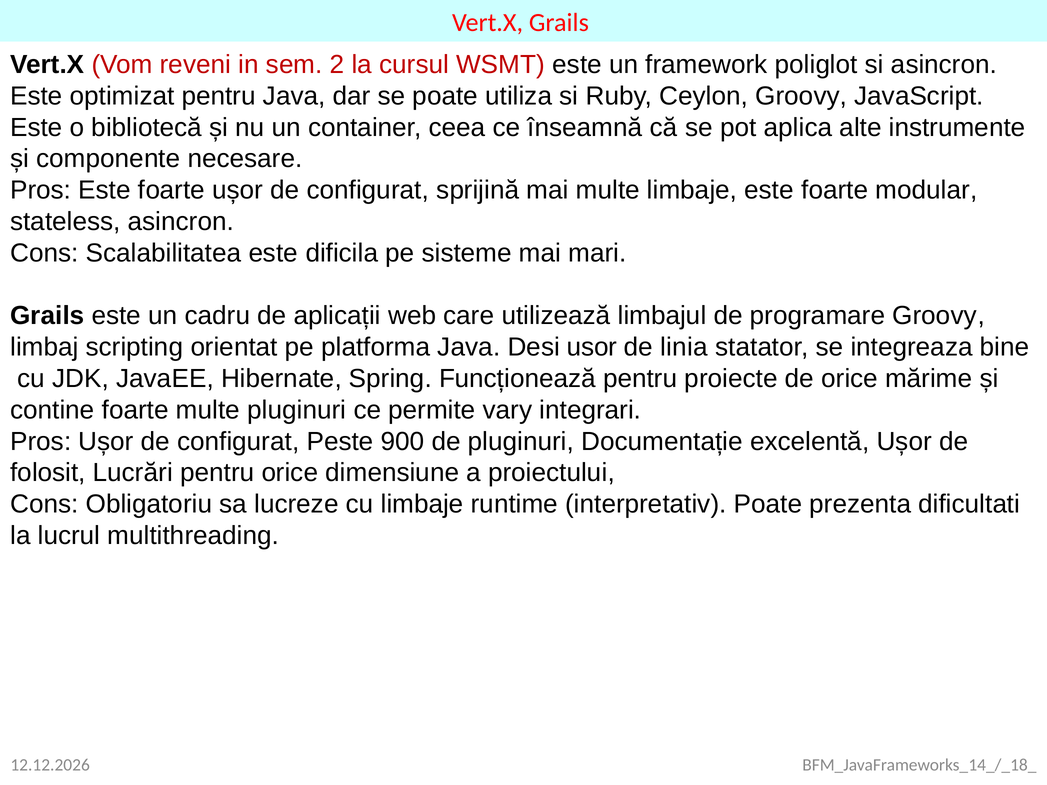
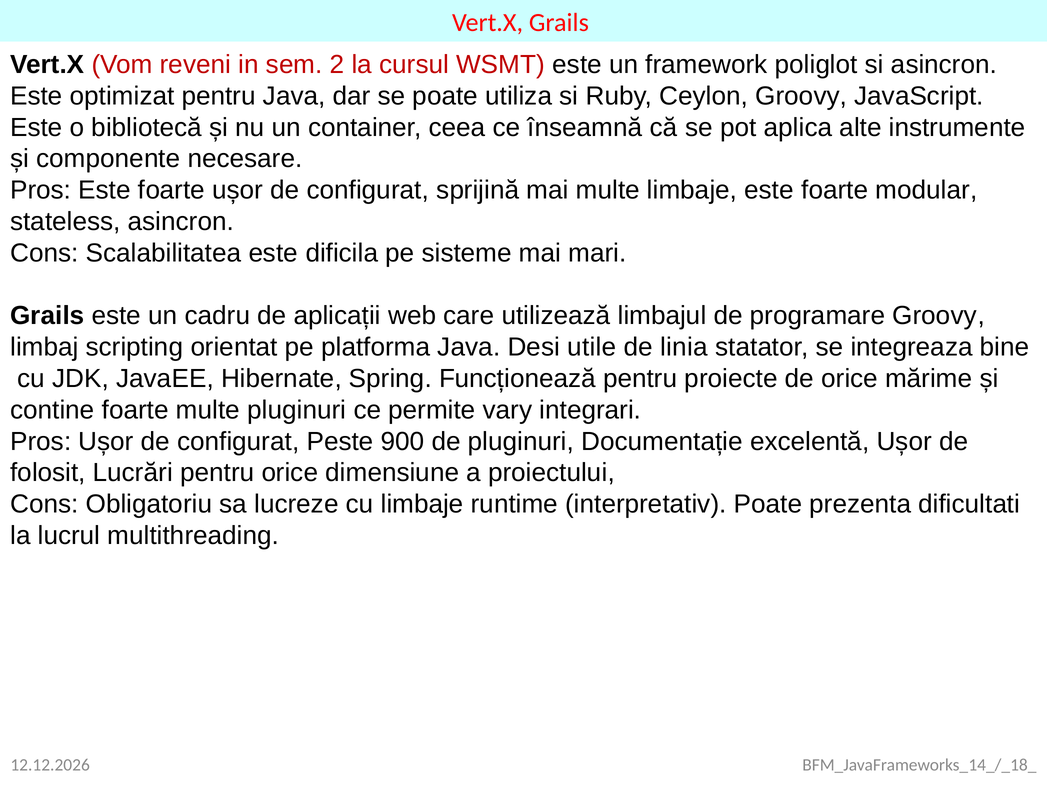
usor: usor -> utile
